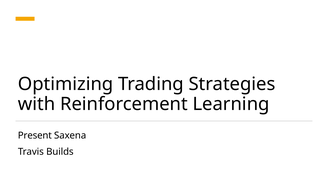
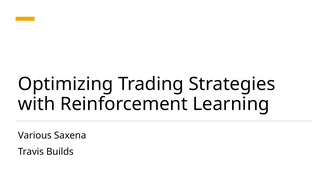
Present: Present -> Various
